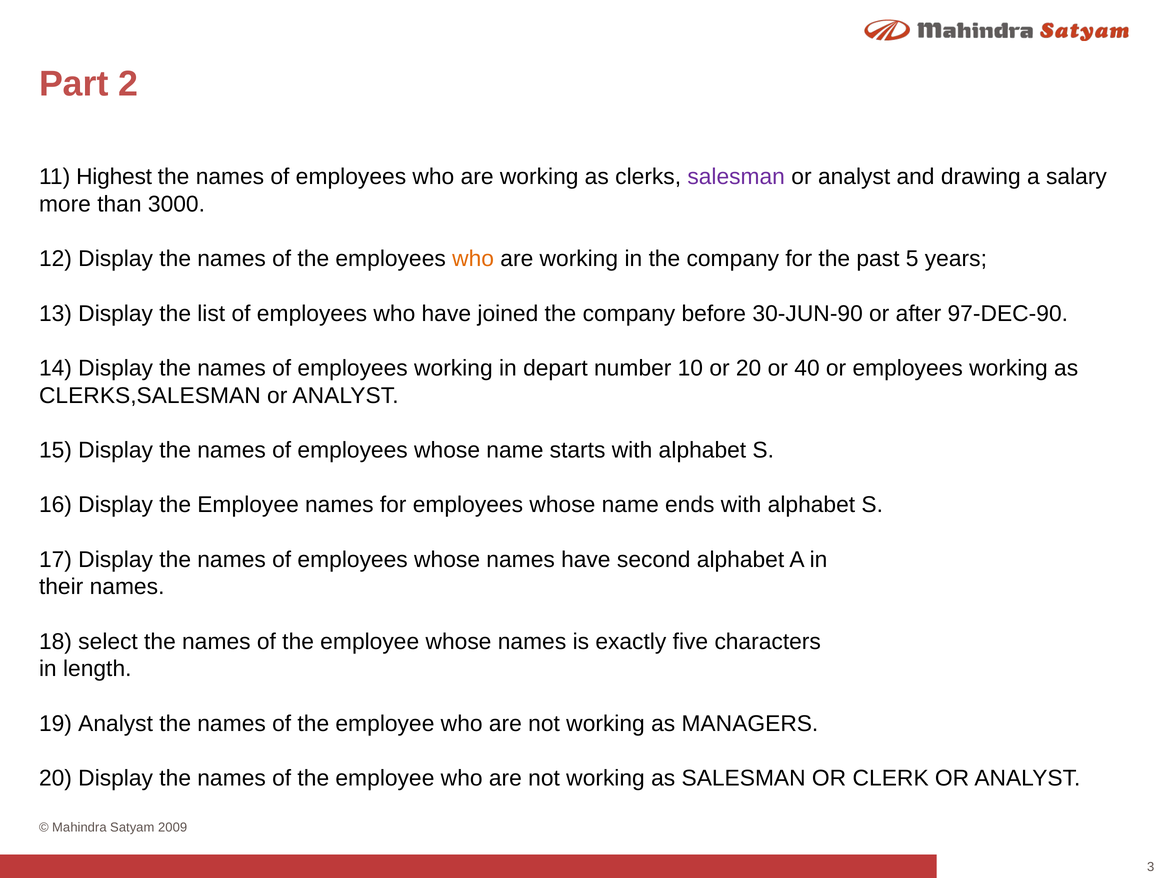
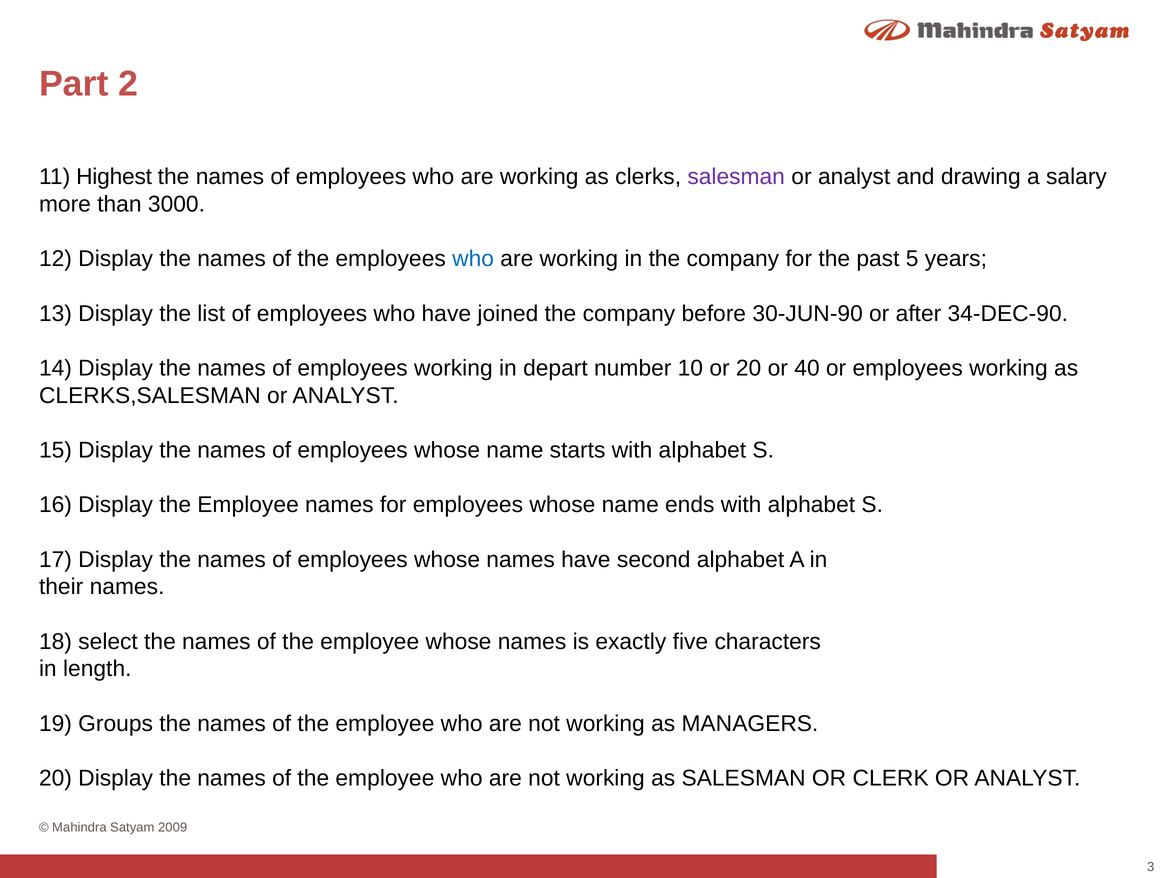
who at (473, 259) colour: orange -> blue
97-DEC-90: 97-DEC-90 -> 34-DEC-90
19 Analyst: Analyst -> Groups
